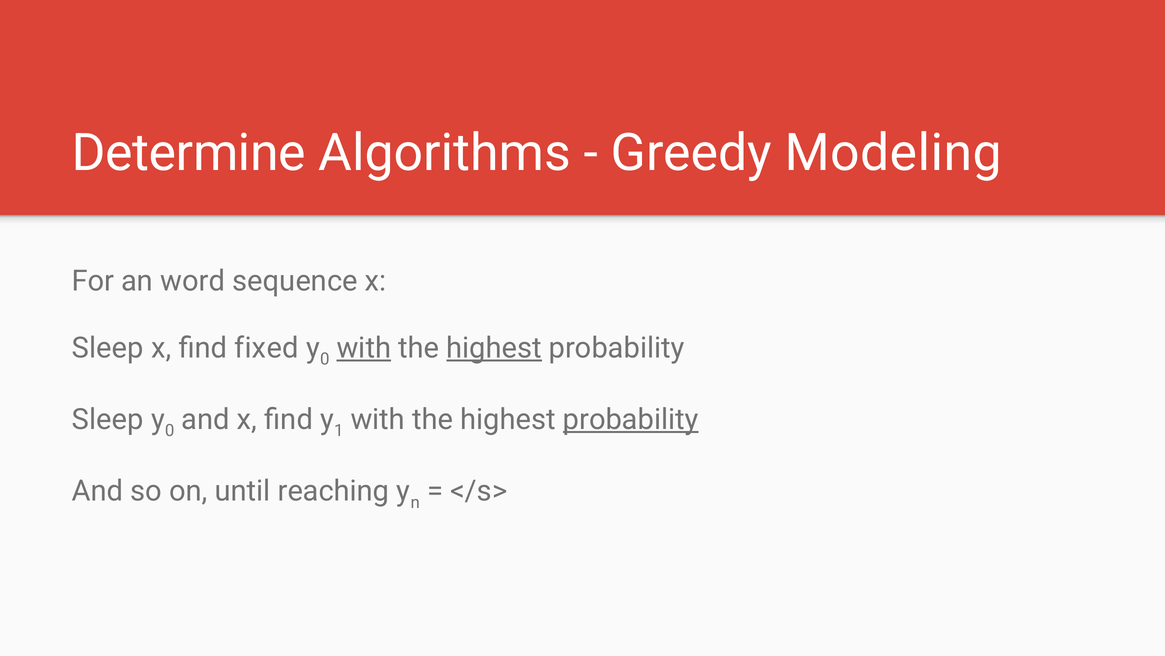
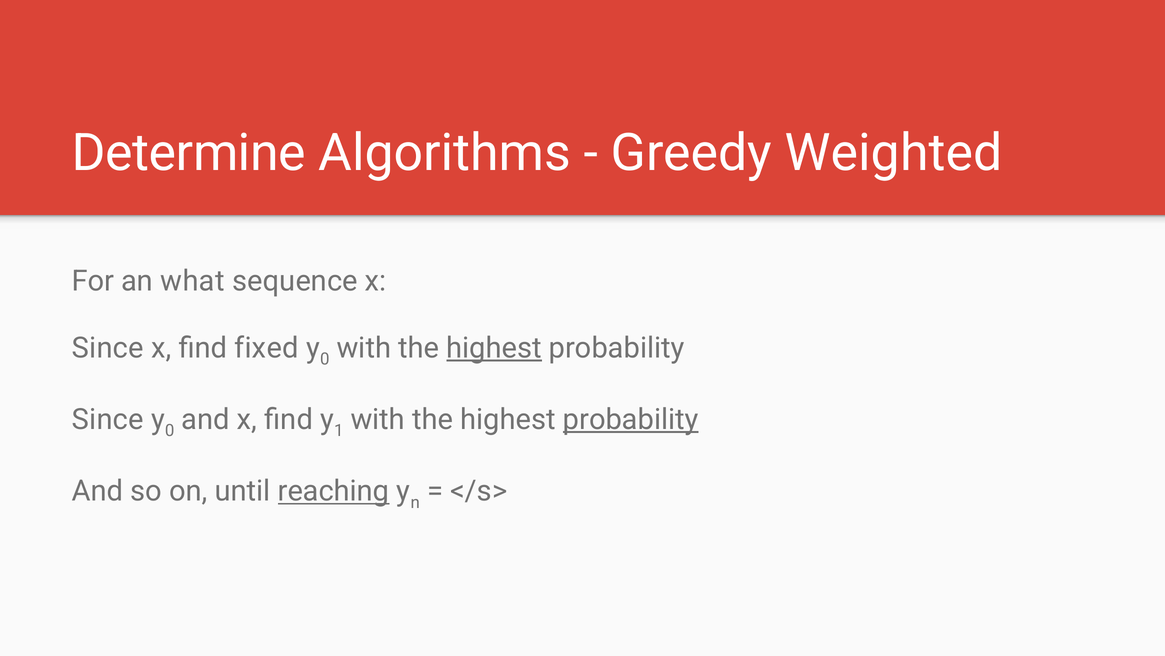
Modeling: Modeling -> Weighted
word: word -> what
Sleep at (108, 348): Sleep -> Since
with at (364, 348) underline: present -> none
Sleep at (108, 419): Sleep -> Since
reaching underline: none -> present
